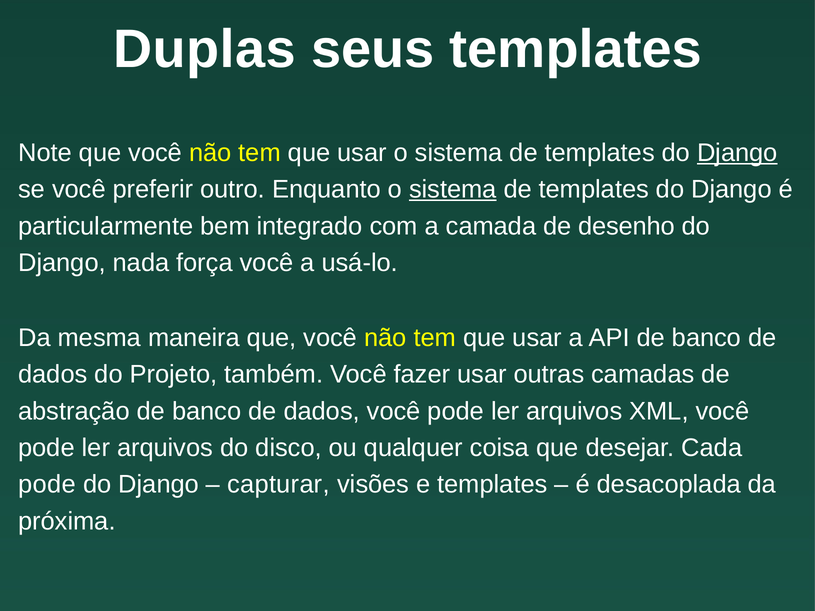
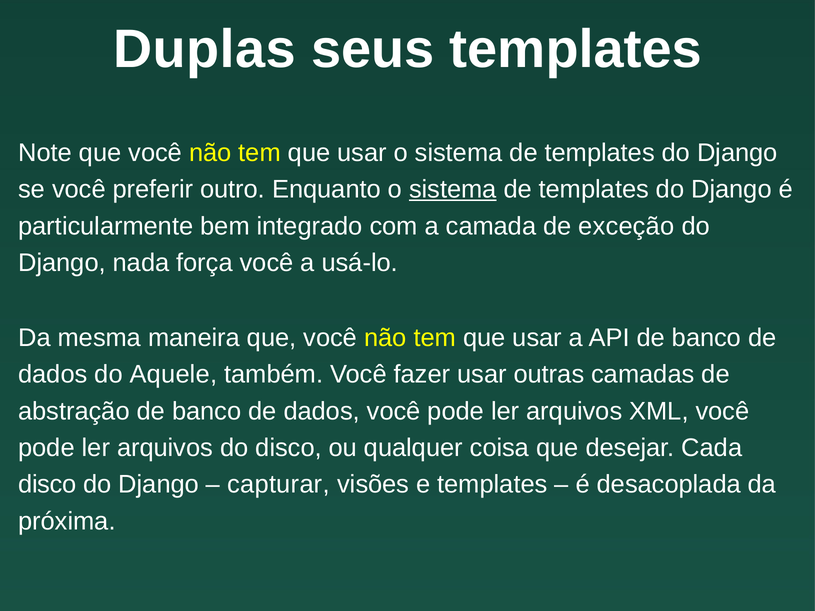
Django at (737, 153) underline: present -> none
desenho: desenho -> exceção
Projeto: Projeto -> Aquele
pode at (47, 485): pode -> disco
